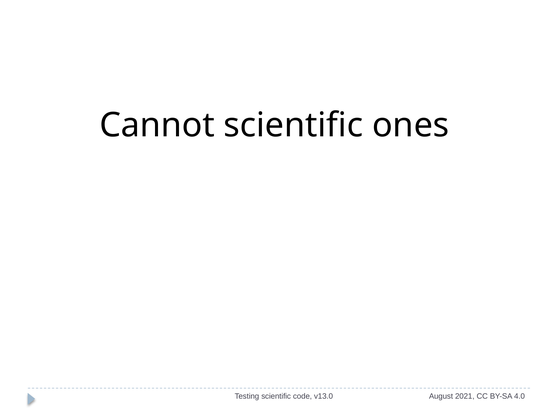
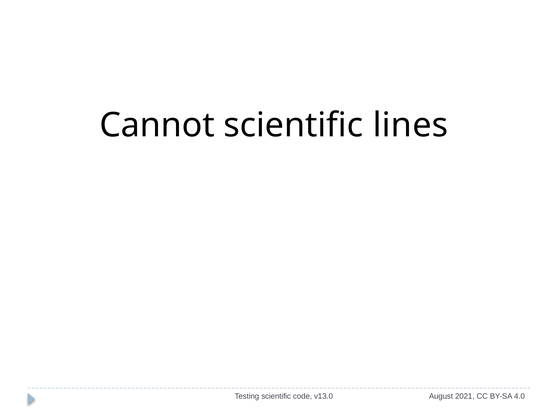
ones: ones -> lines
